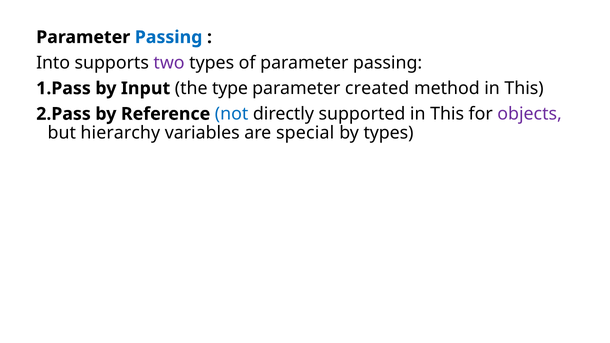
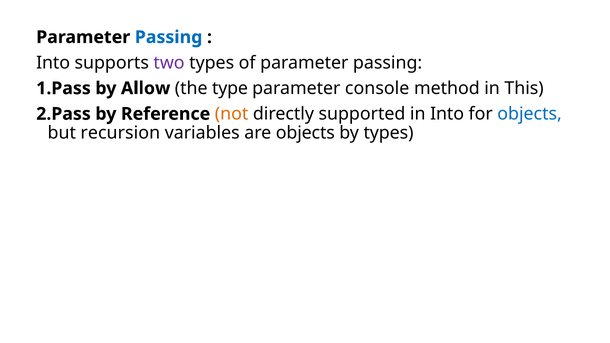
Input: Input -> Allow
created: created -> console
not colour: blue -> orange
supported in This: This -> Into
objects at (530, 114) colour: purple -> blue
hierarchy: hierarchy -> recursion
are special: special -> objects
